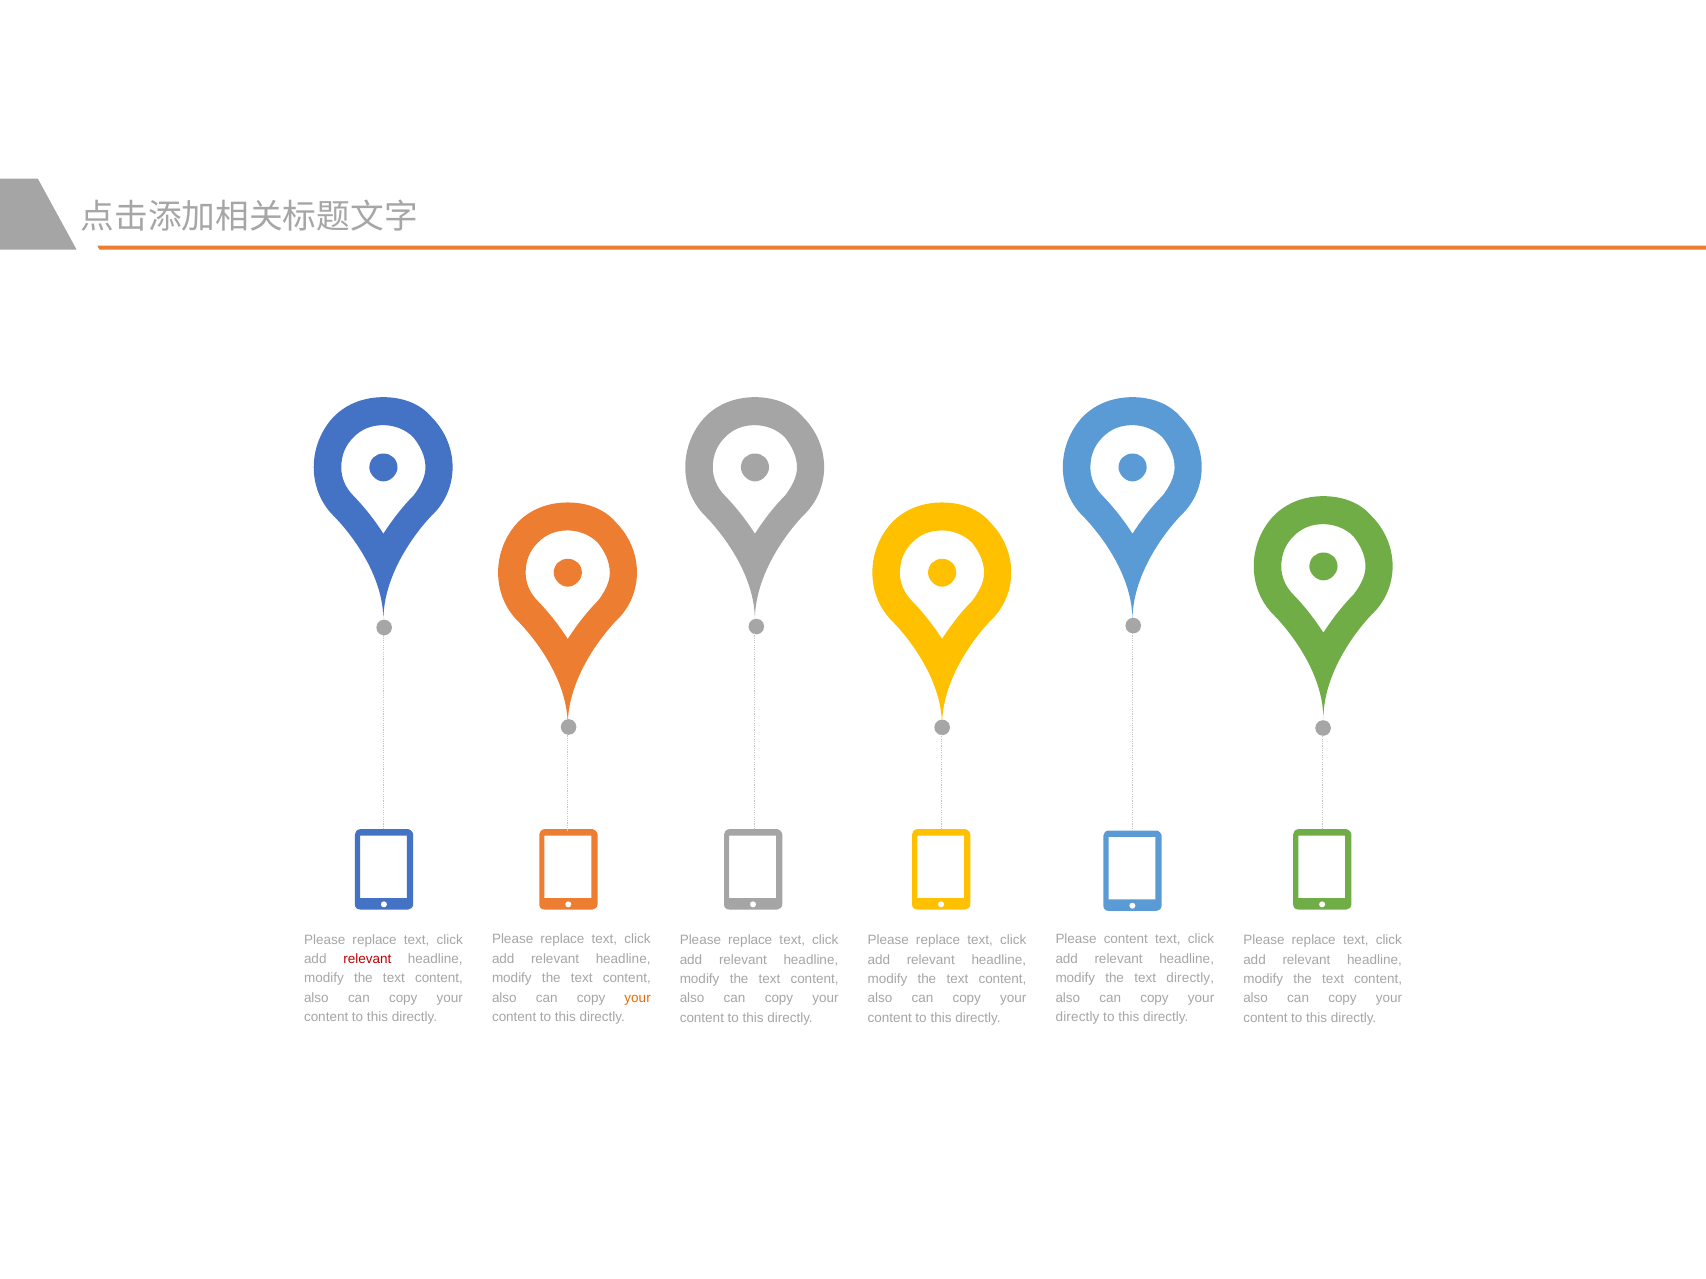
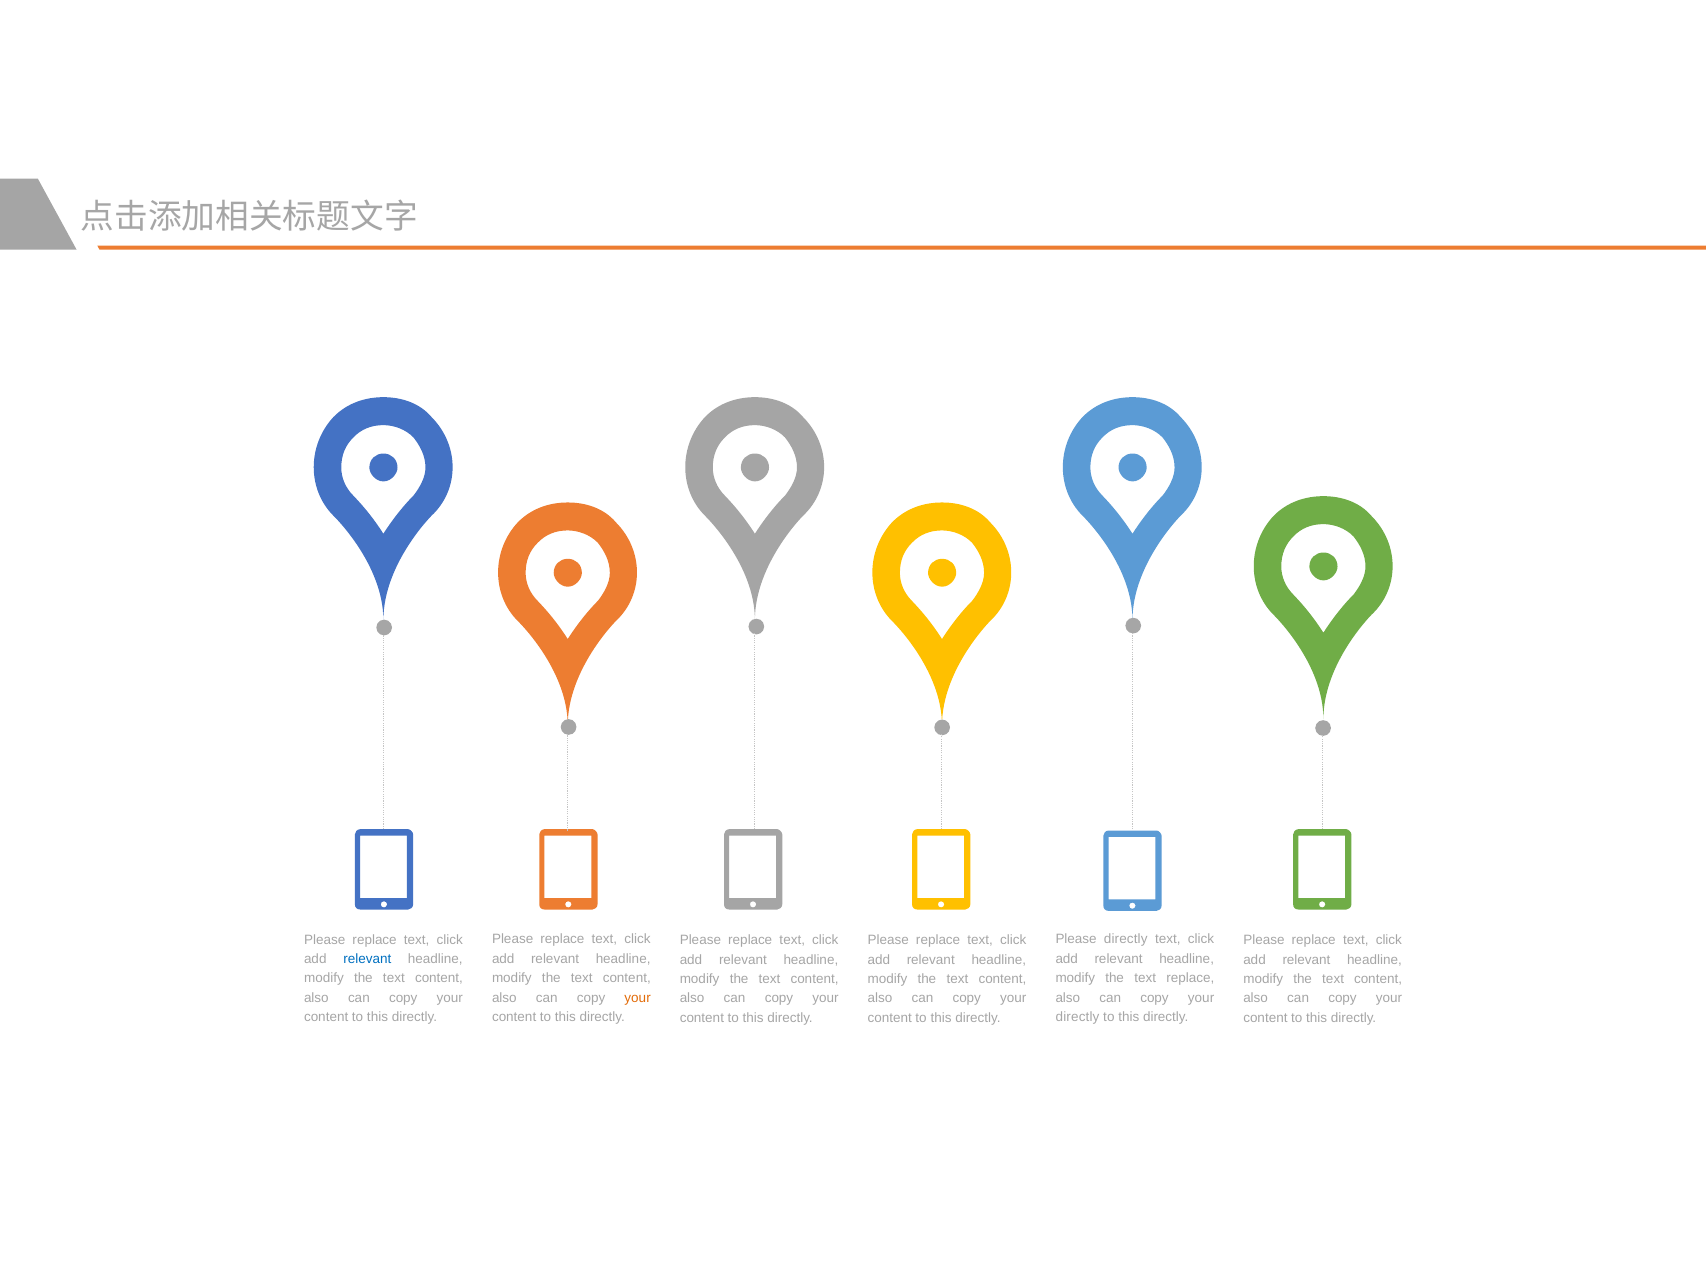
Please content: content -> directly
relevant at (367, 959) colour: red -> blue
text directly: directly -> replace
